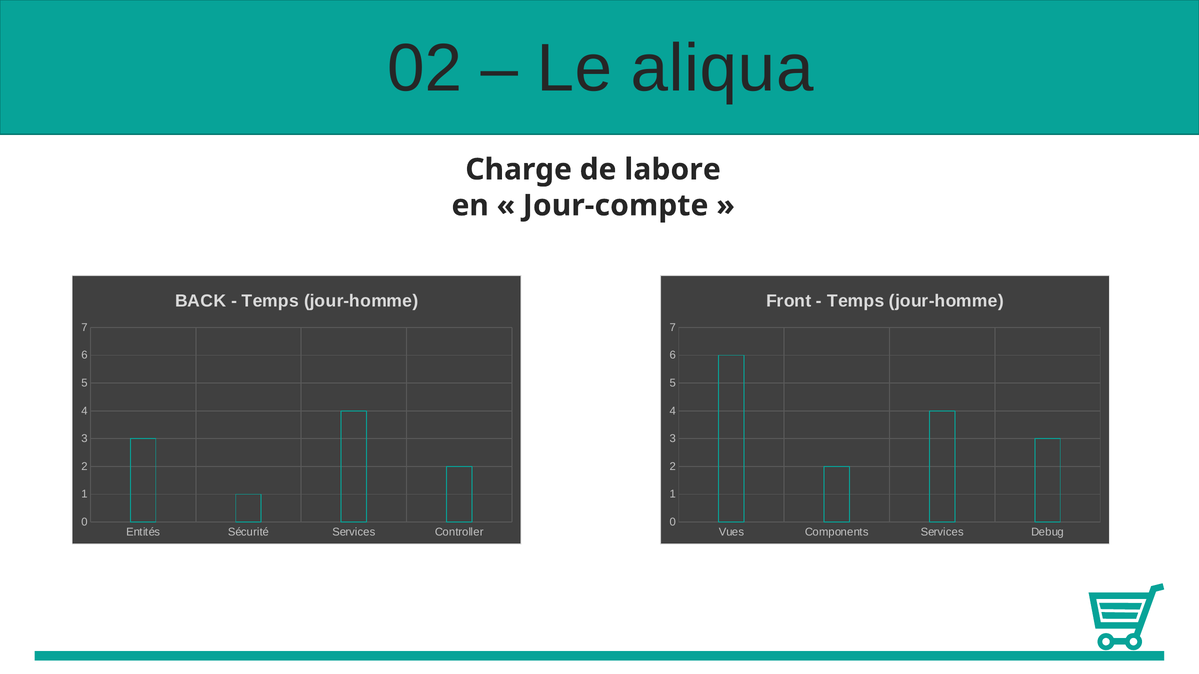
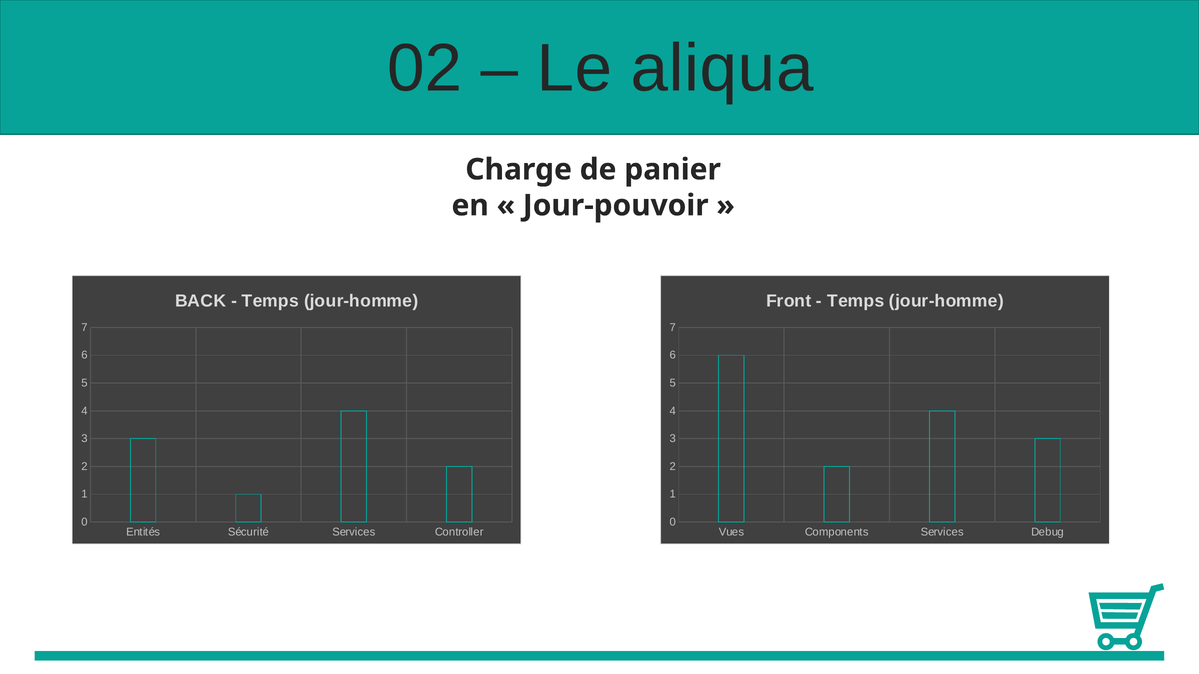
labore: labore -> panier
Jour-compte: Jour-compte -> Jour-pouvoir
